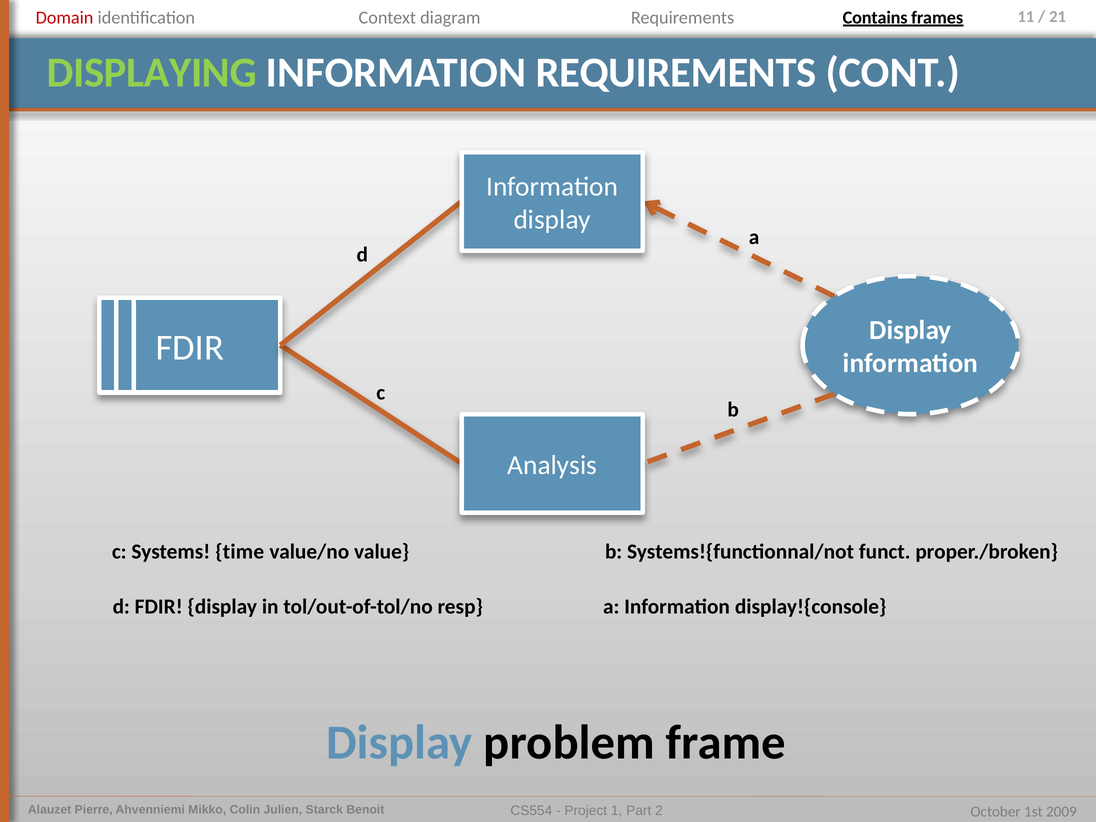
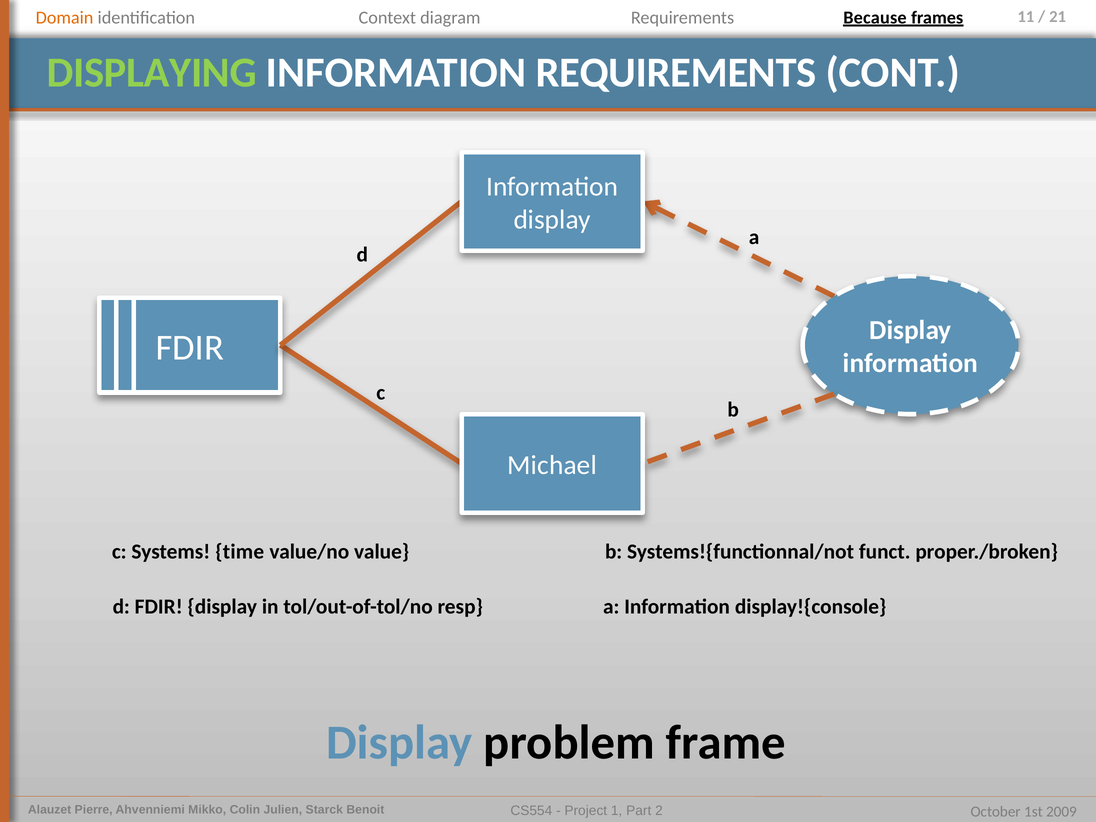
Domain colour: red -> orange
Contains: Contains -> Because
Analysis: Analysis -> Michael
